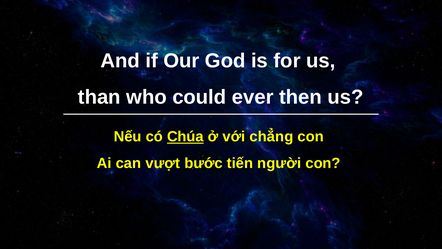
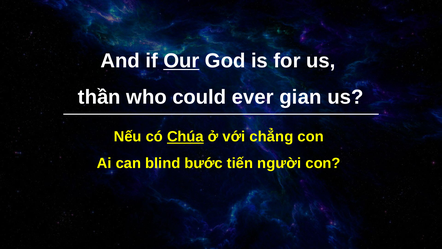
Our underline: none -> present
than: than -> thần
then: then -> gian
vượt: vượt -> blind
